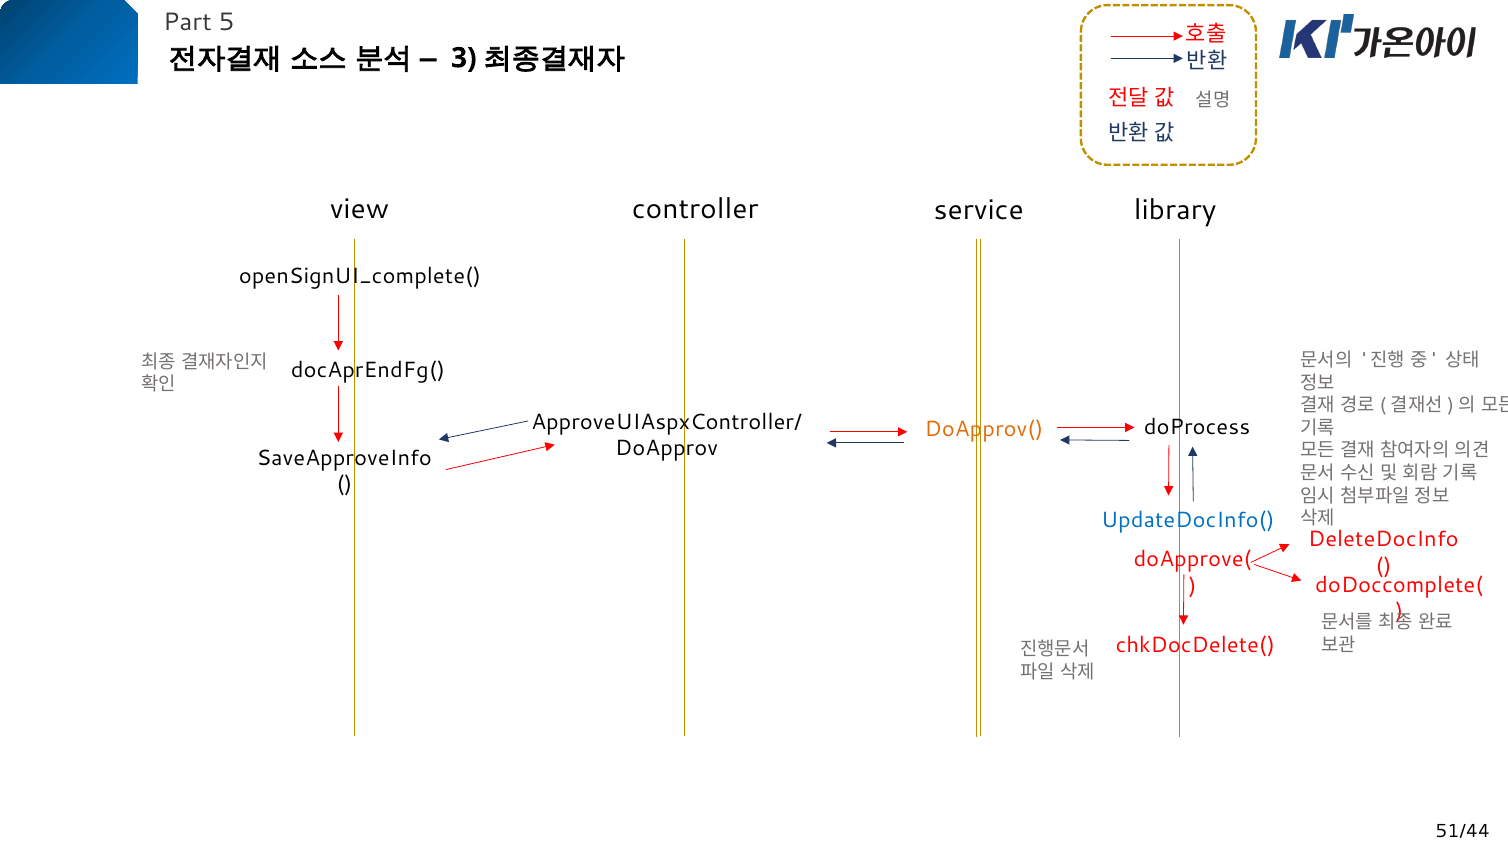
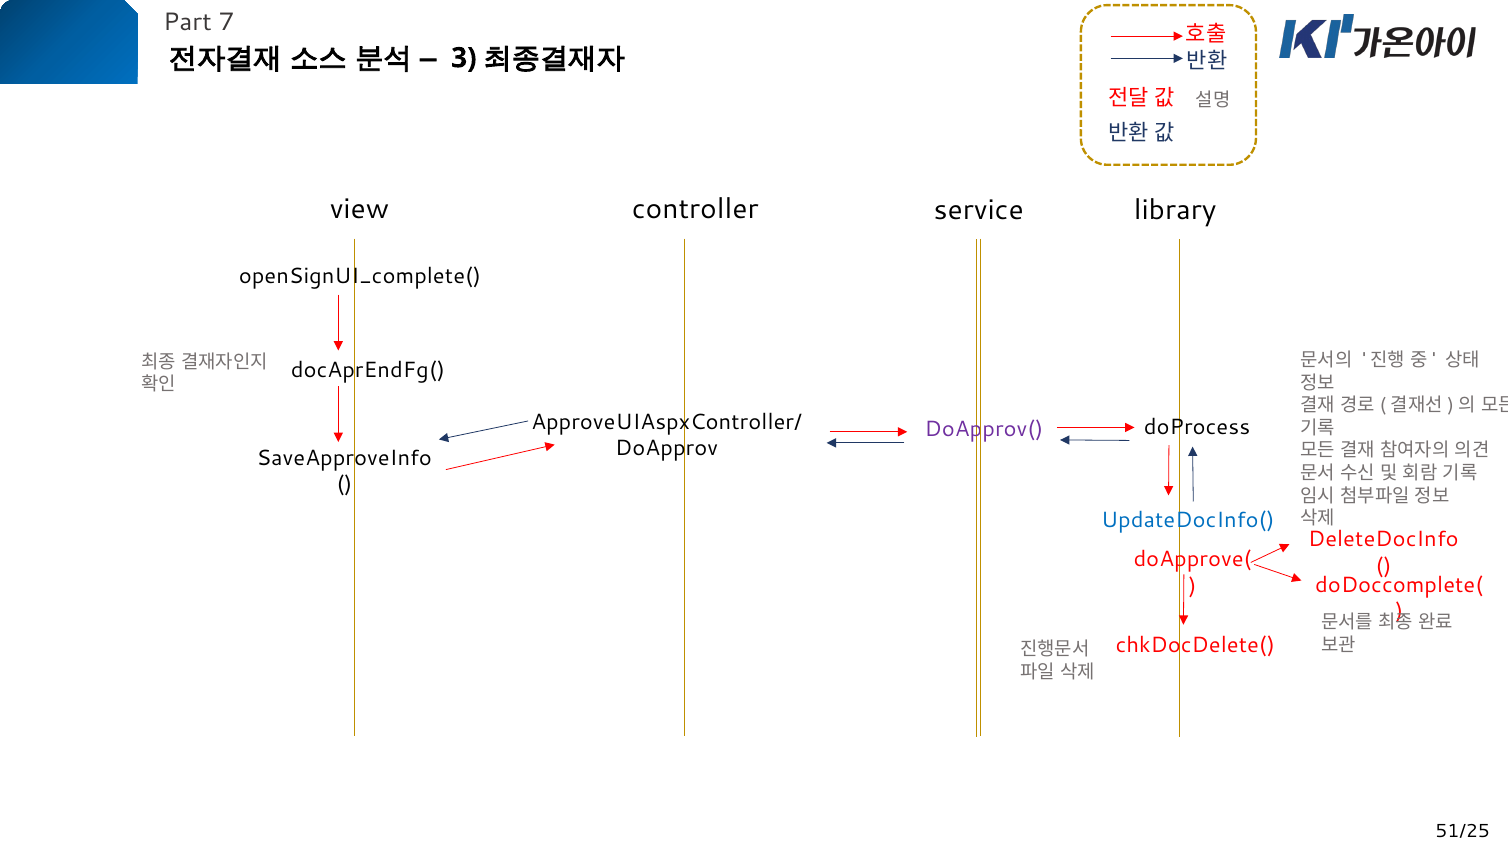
5: 5 -> 7
DoApprov( colour: orange -> purple
51/44: 51/44 -> 51/25
